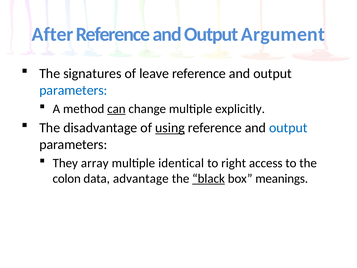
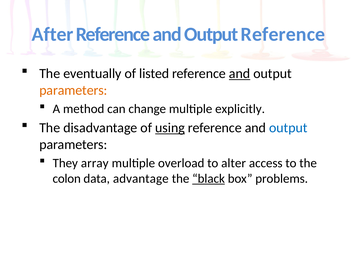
Output Argument: Argument -> Reference
signatures: signatures -> eventually
leave: leave -> listed
and at (240, 74) underline: none -> present
parameters at (73, 90) colour: blue -> orange
can underline: present -> none
identical: identical -> overload
right: right -> alter
meanings: meanings -> problems
